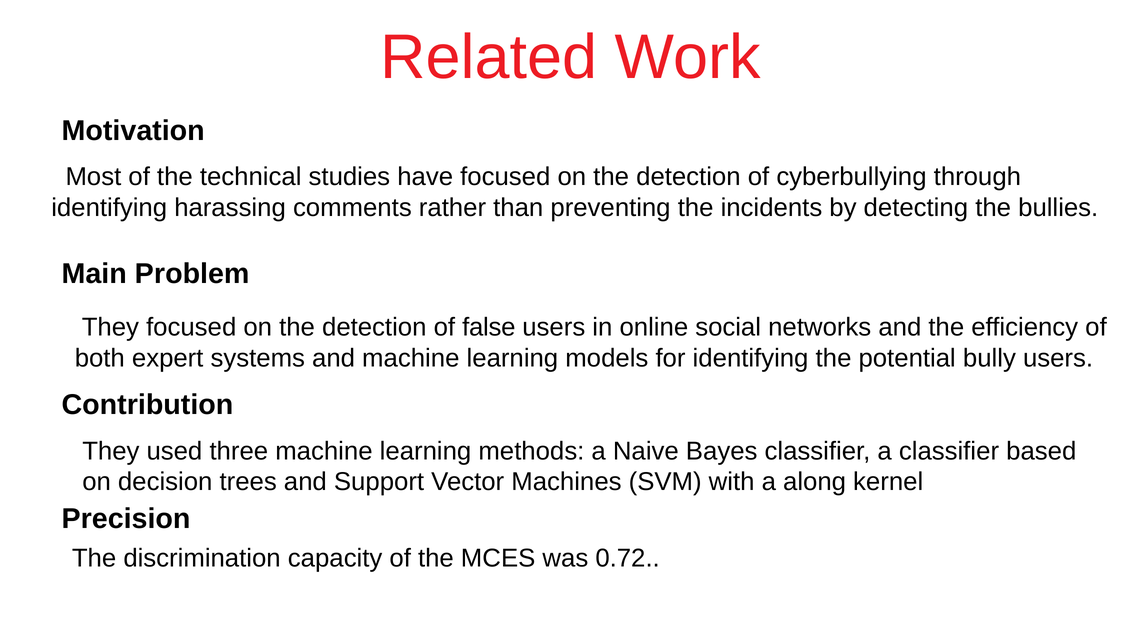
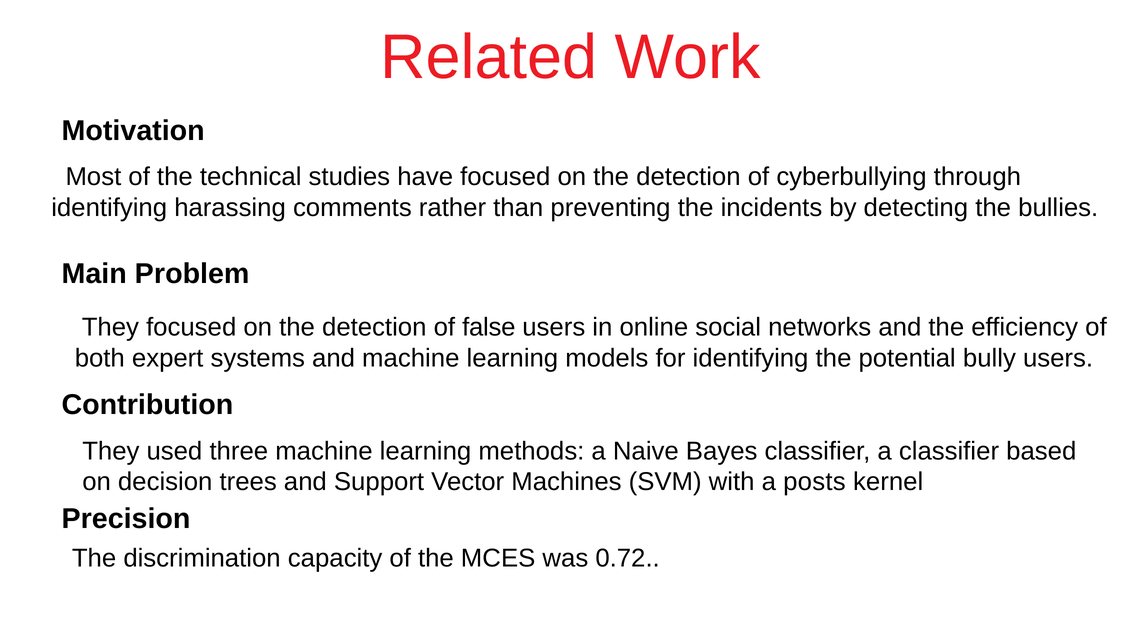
along: along -> posts
